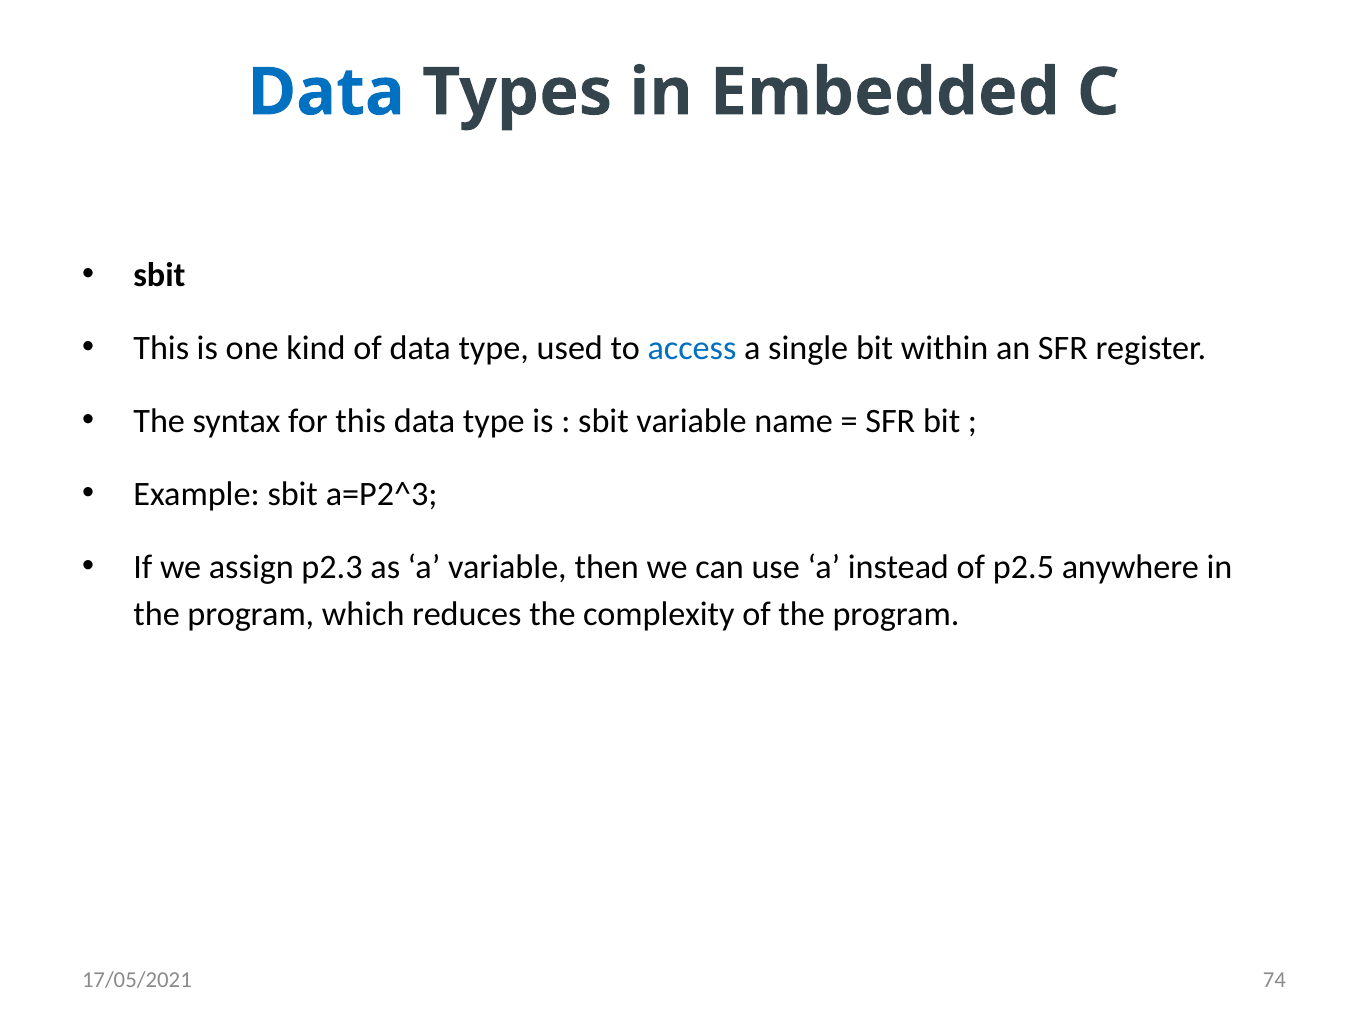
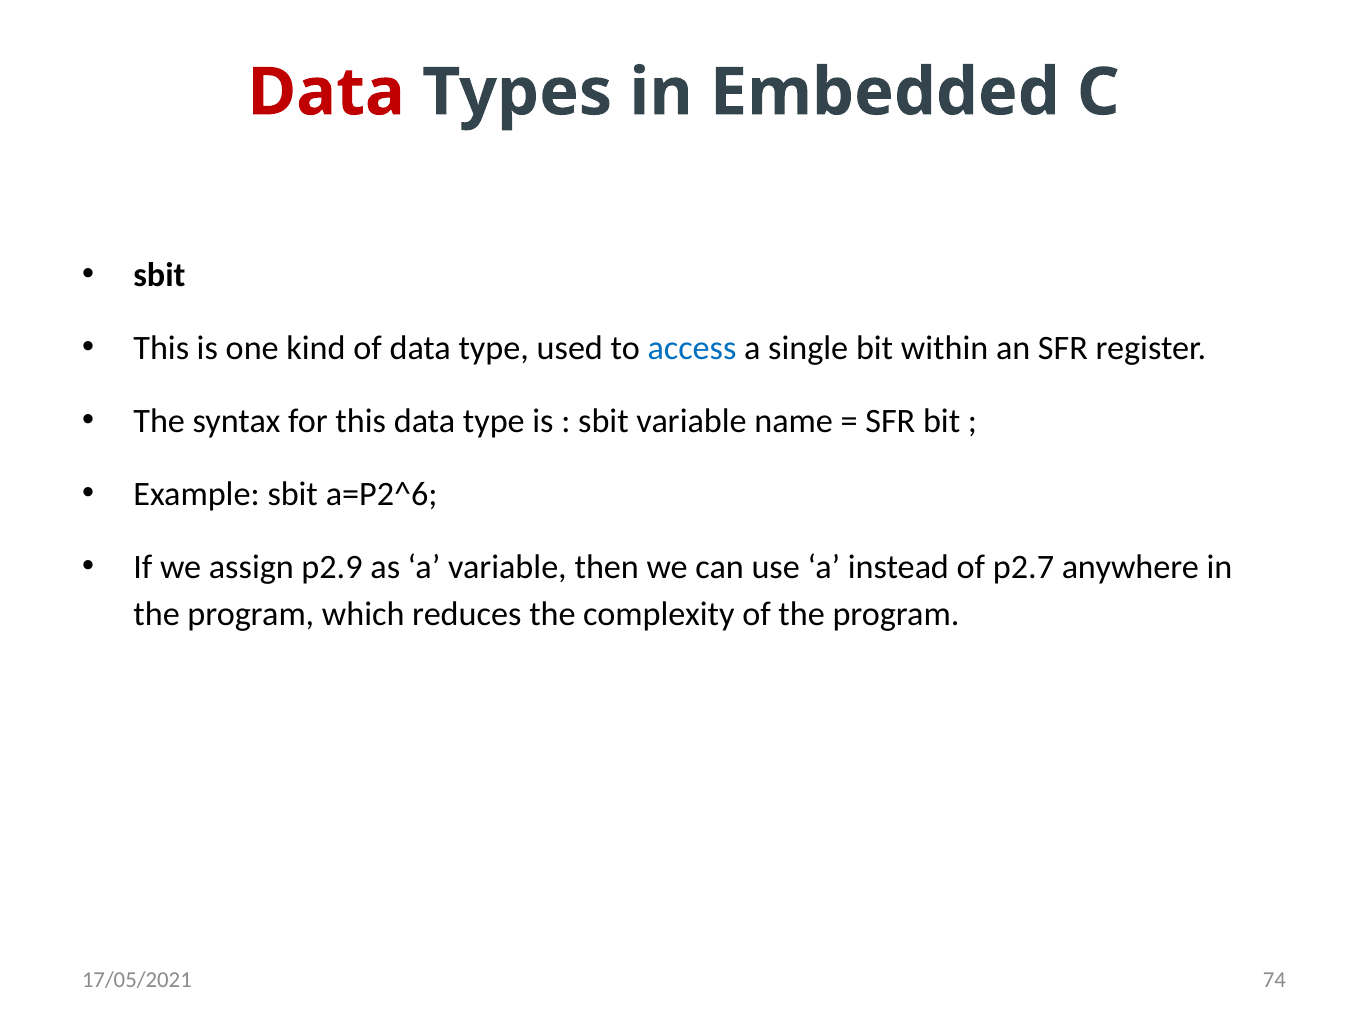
Data at (326, 92) colour: blue -> red
a=P2^3: a=P2^3 -> a=P2^6
p2.3: p2.3 -> p2.9
p2.5: p2.5 -> p2.7
